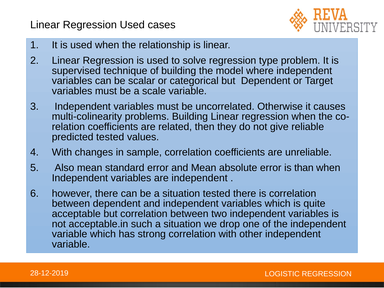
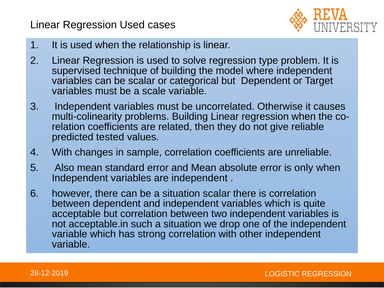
than: than -> only
situation tested: tested -> scalar
